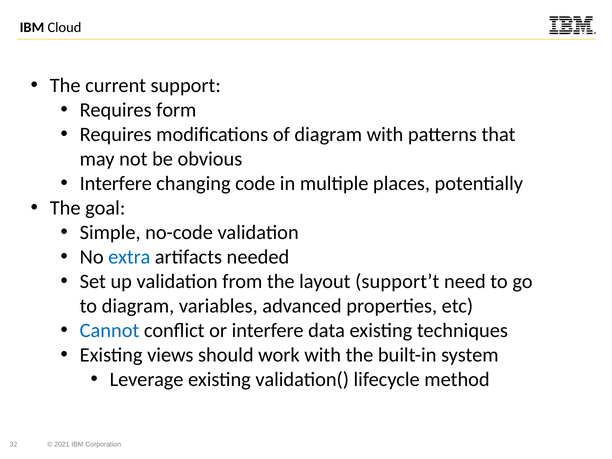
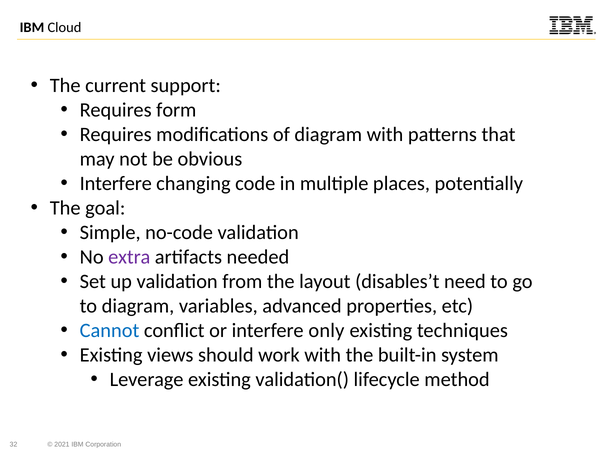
extra colour: blue -> purple
support’t: support’t -> disables’t
data: data -> only
